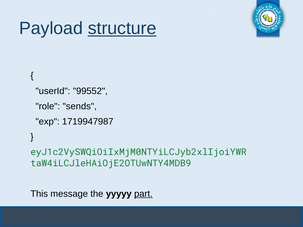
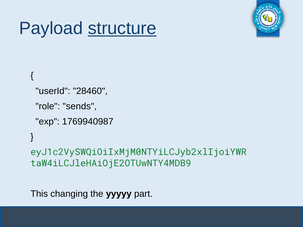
99552: 99552 -> 28460
1719947987: 1719947987 -> 1769940987
message: message -> changing
part underline: present -> none
